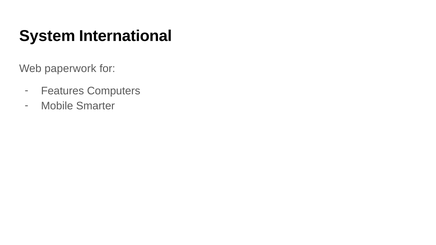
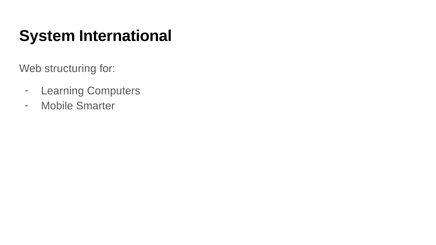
paperwork: paperwork -> structuring
Features: Features -> Learning
